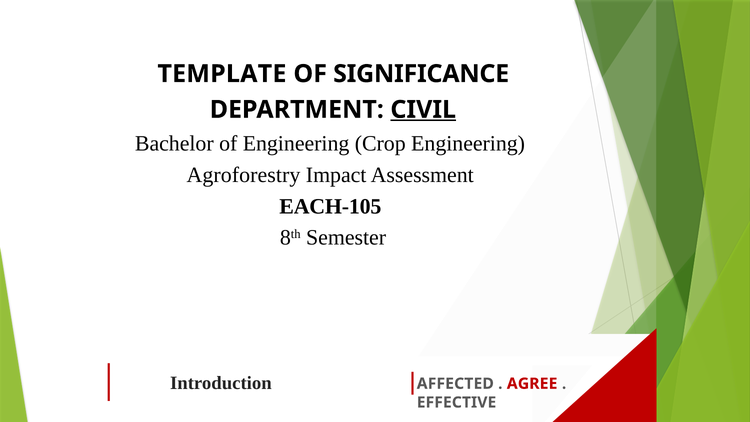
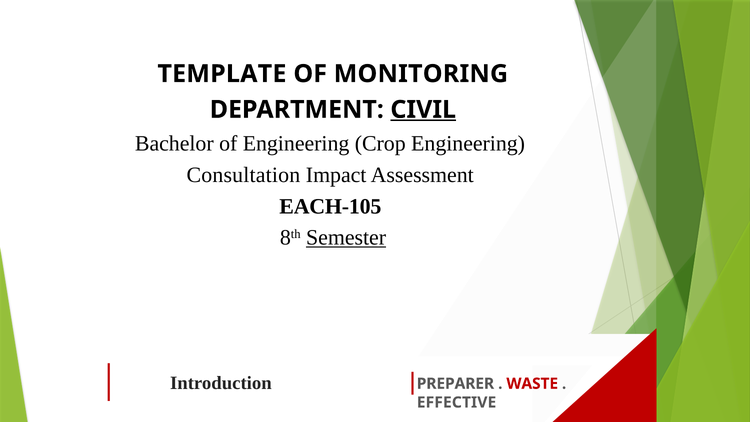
SIGNIFICANCE: SIGNIFICANCE -> MONITORING
Agroforestry: Agroforestry -> Consultation
Semester underline: none -> present
AFFECTED: AFFECTED -> PREPARER
AGREE: AGREE -> WASTE
